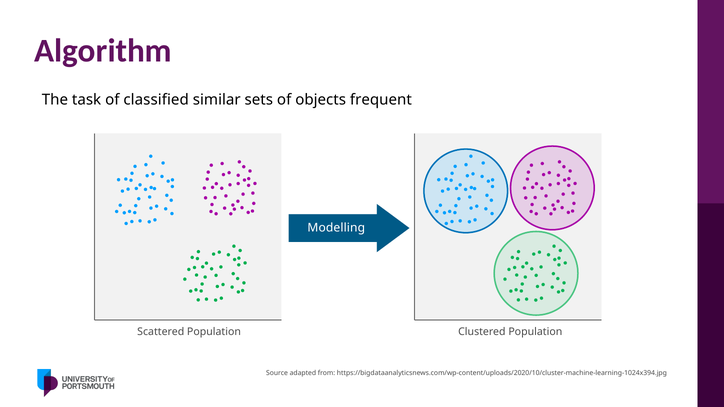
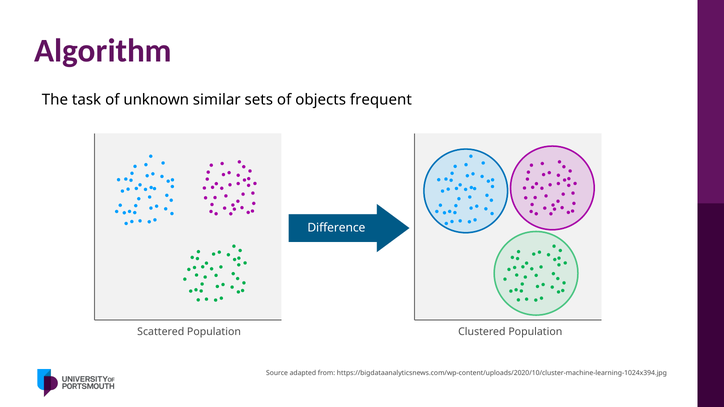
classified: classified -> unknown
Modelling: Modelling -> Difference
